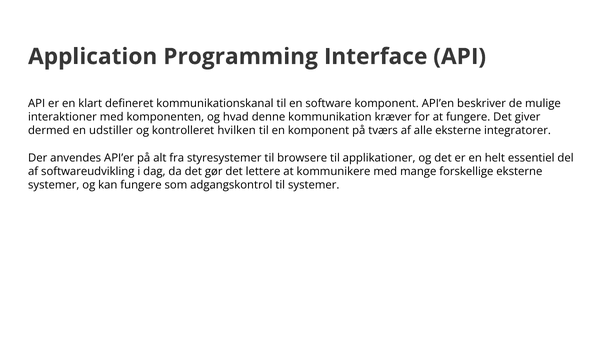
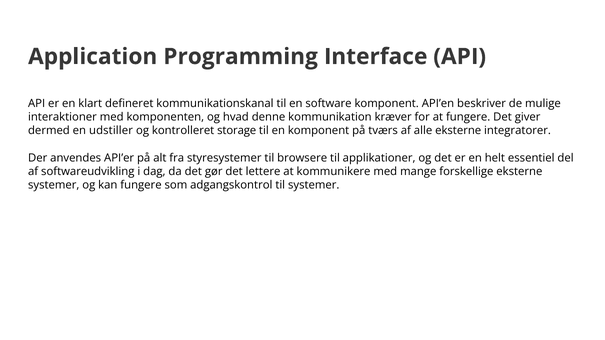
hvilken: hvilken -> storage
